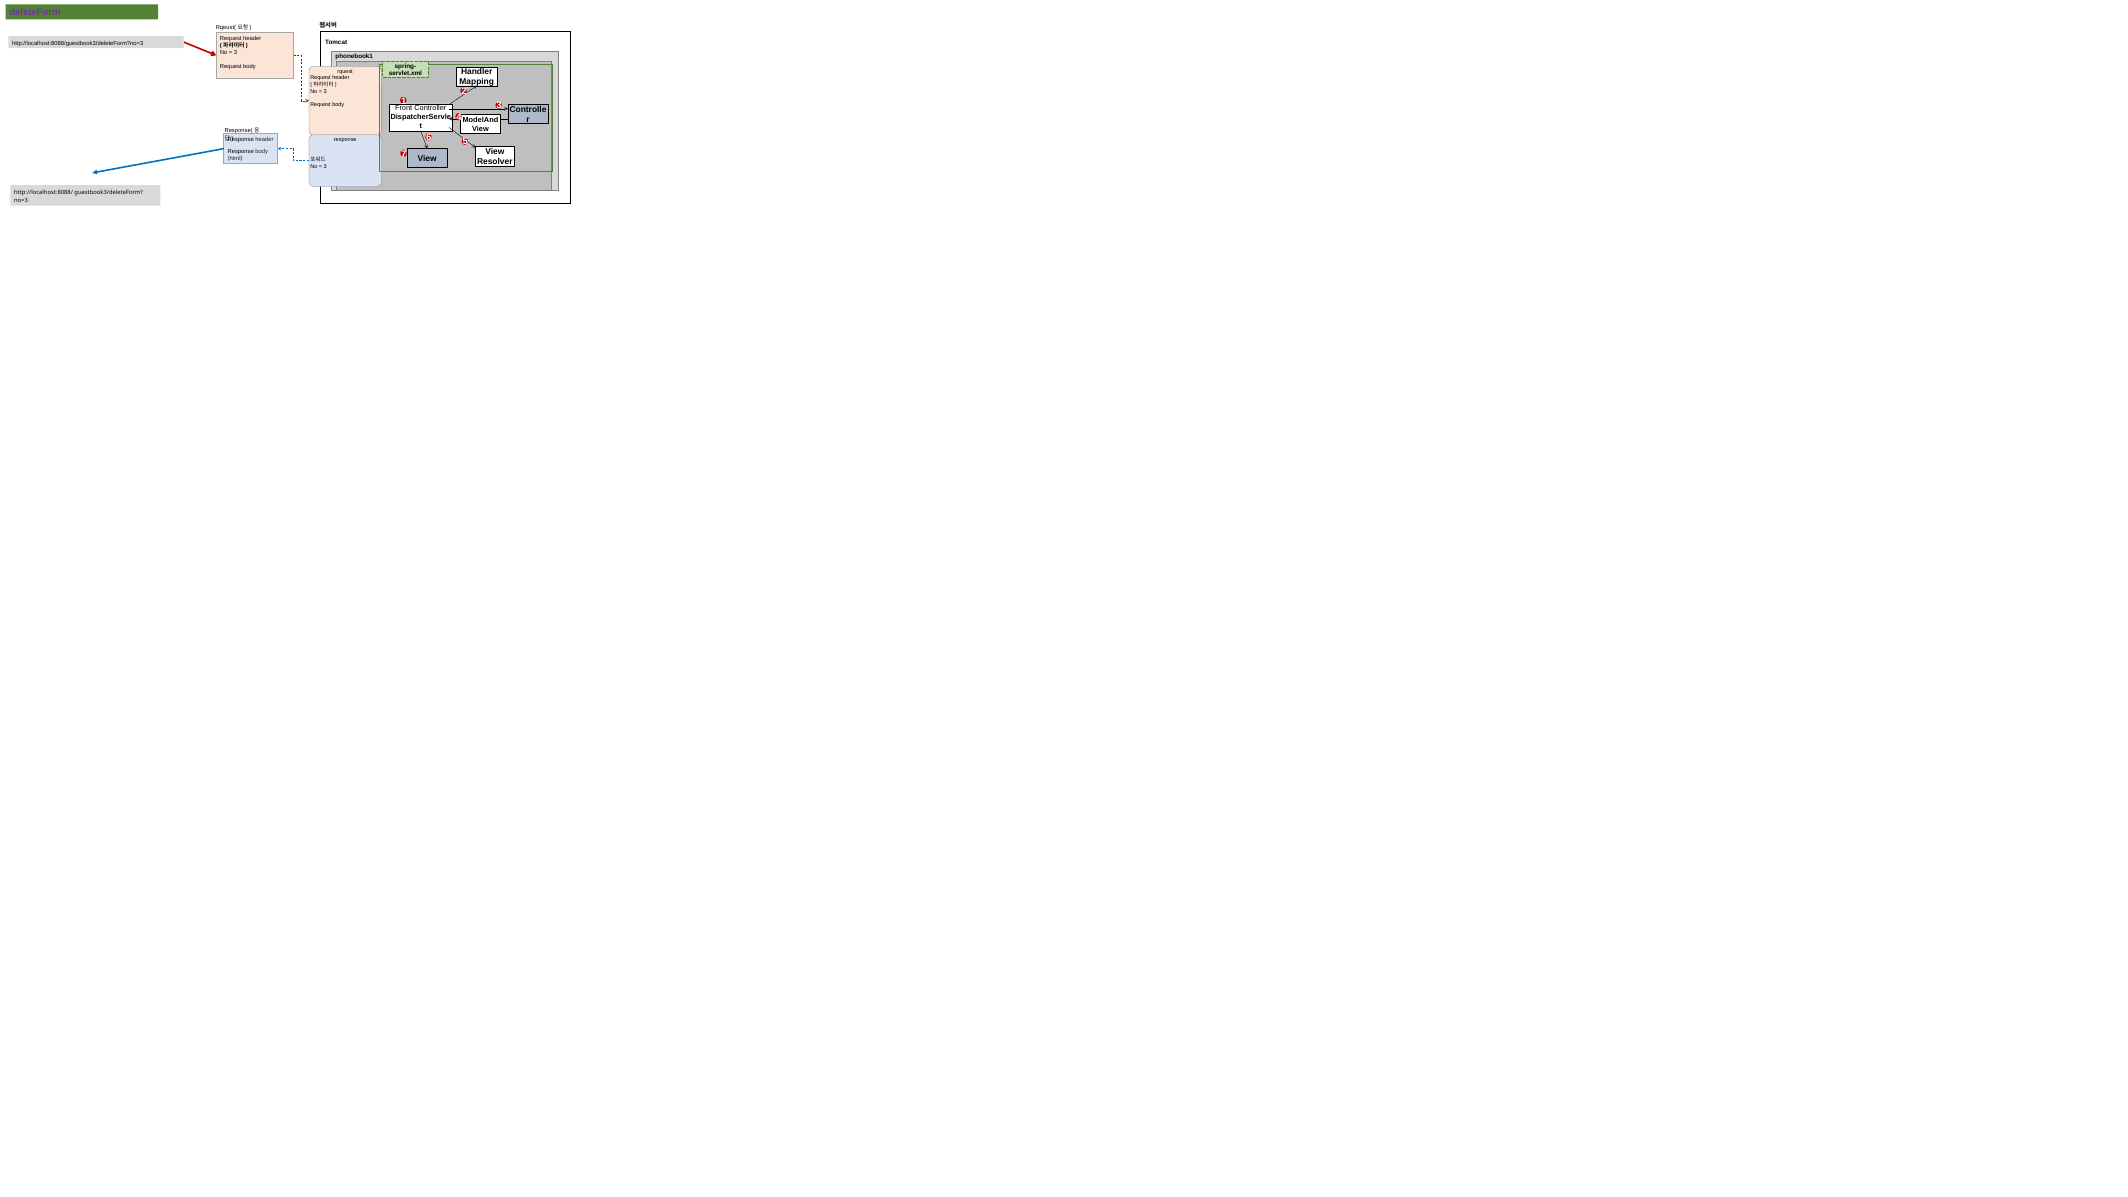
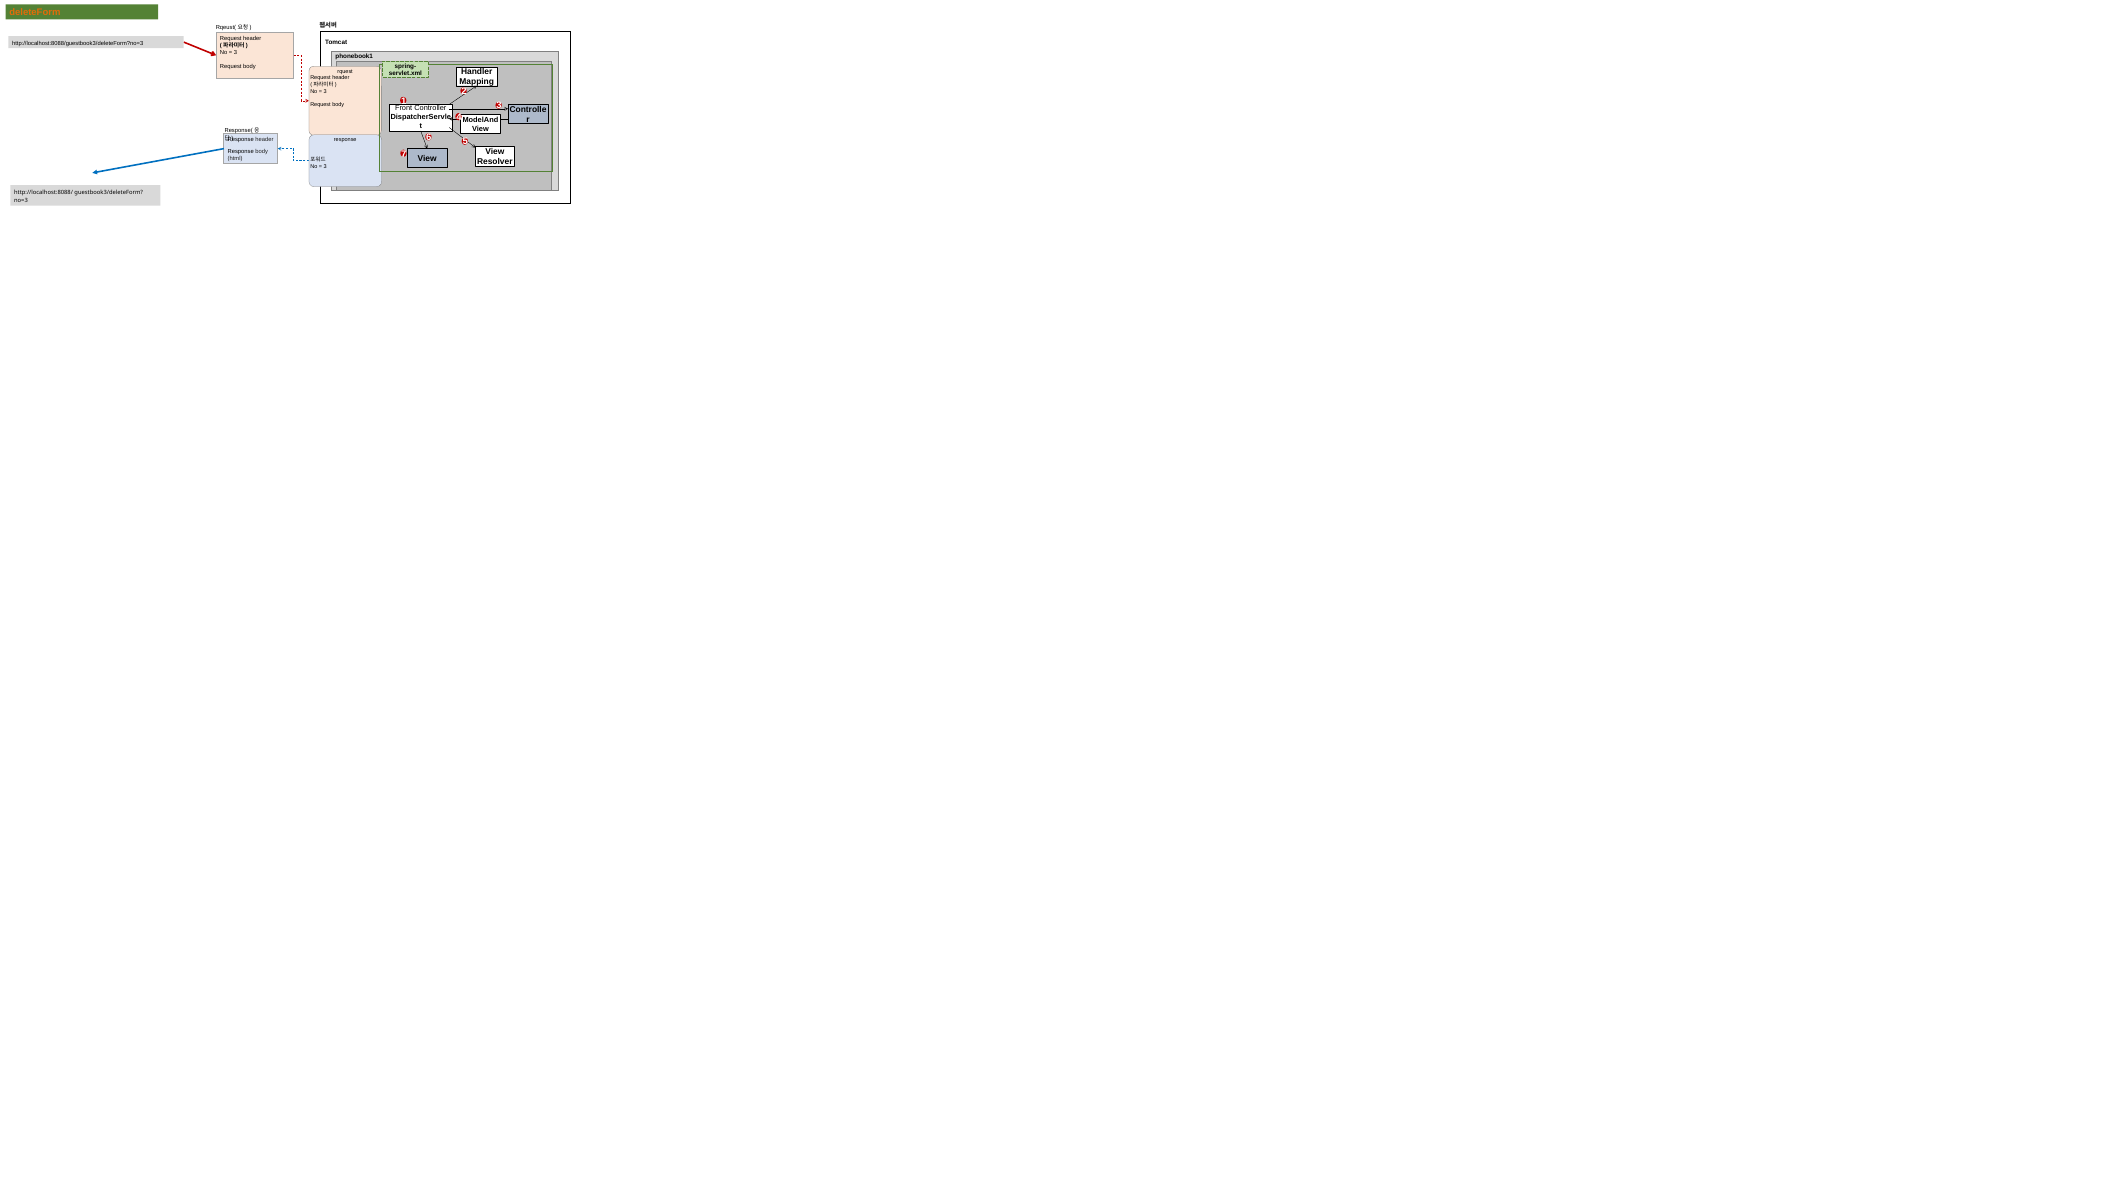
deleteForm colour: purple -> orange
